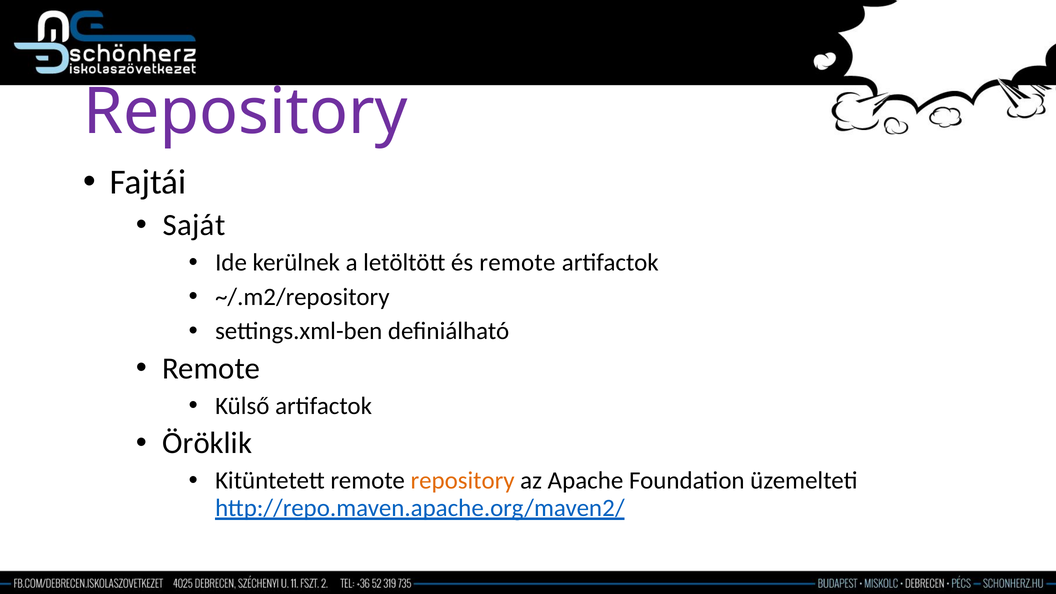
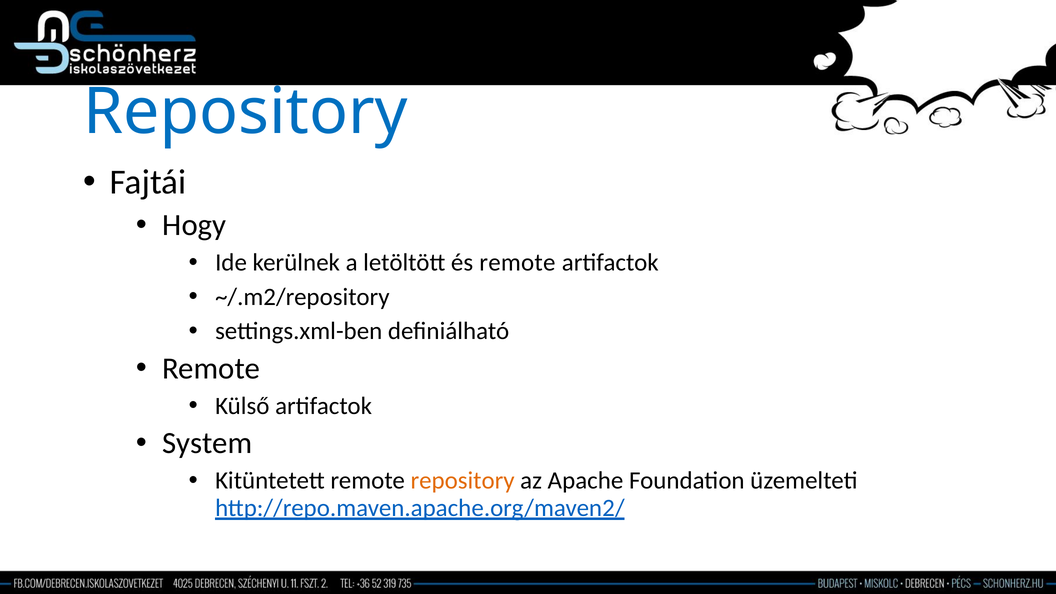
Repository at (245, 112) colour: purple -> blue
Saját: Saját -> Hogy
Öröklik: Öröklik -> System
